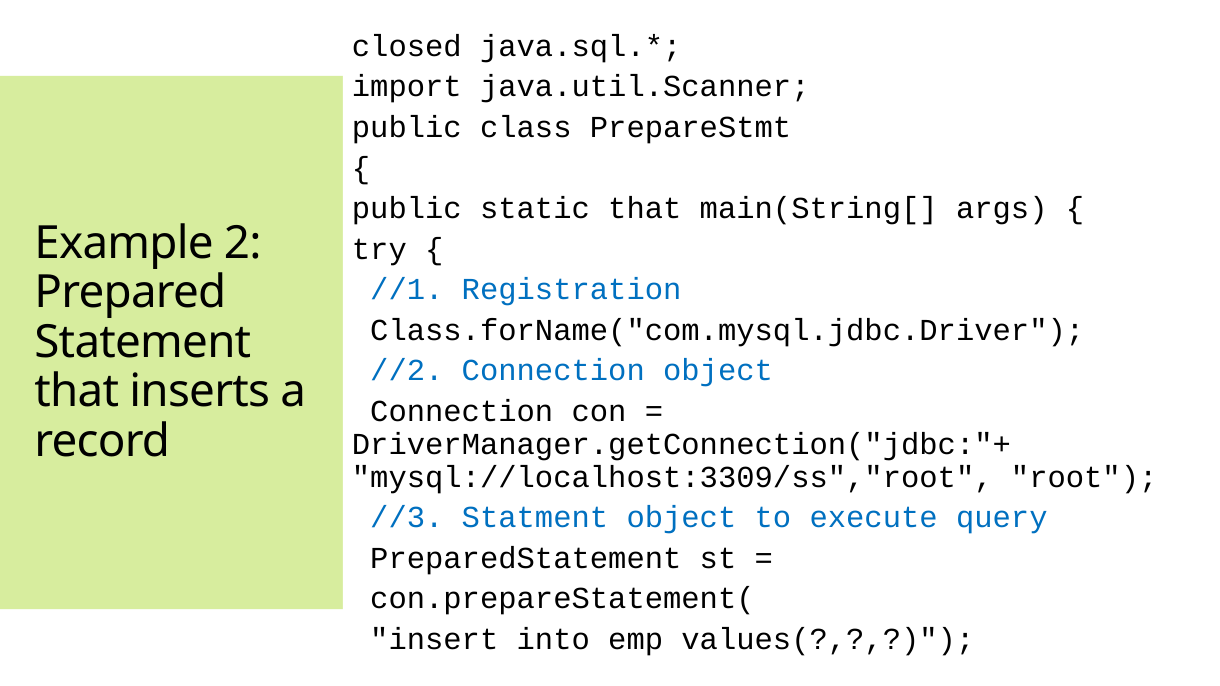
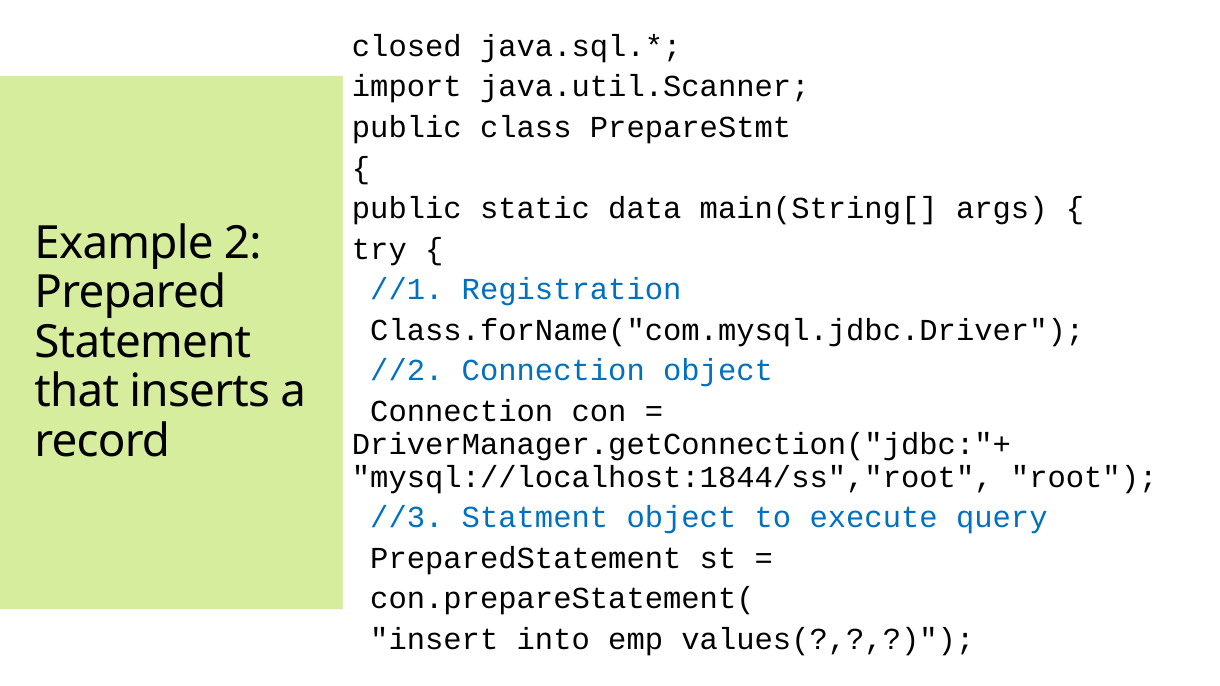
static that: that -> data
mysql://localhost:3309/ss","root: mysql://localhost:3309/ss","root -> mysql://localhost:1844/ss","root
